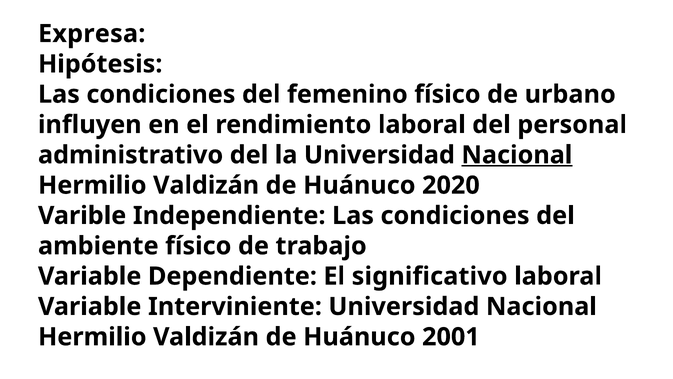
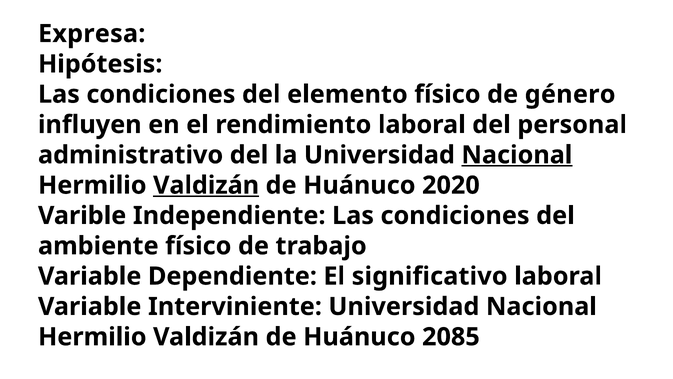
femenino: femenino -> elemento
urbano: urbano -> género
Valdizán at (206, 185) underline: none -> present
2001: 2001 -> 2085
